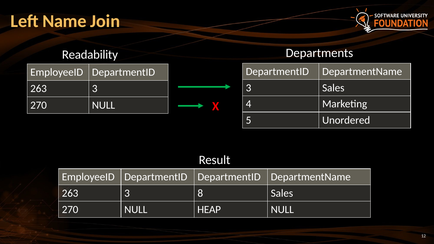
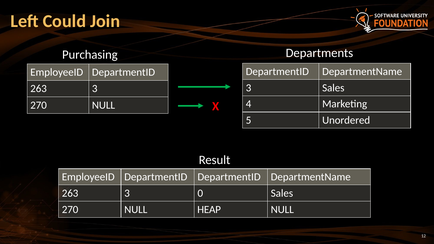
Name: Name -> Could
Readability: Readability -> Purchasing
8: 8 -> 0
